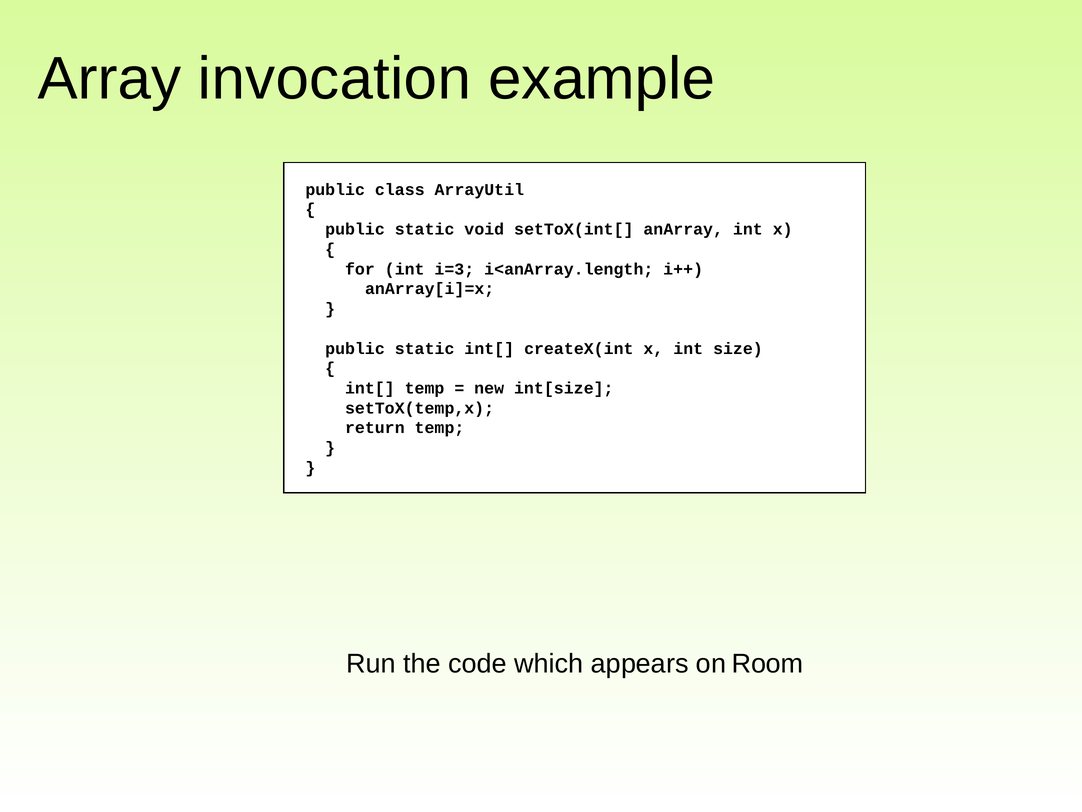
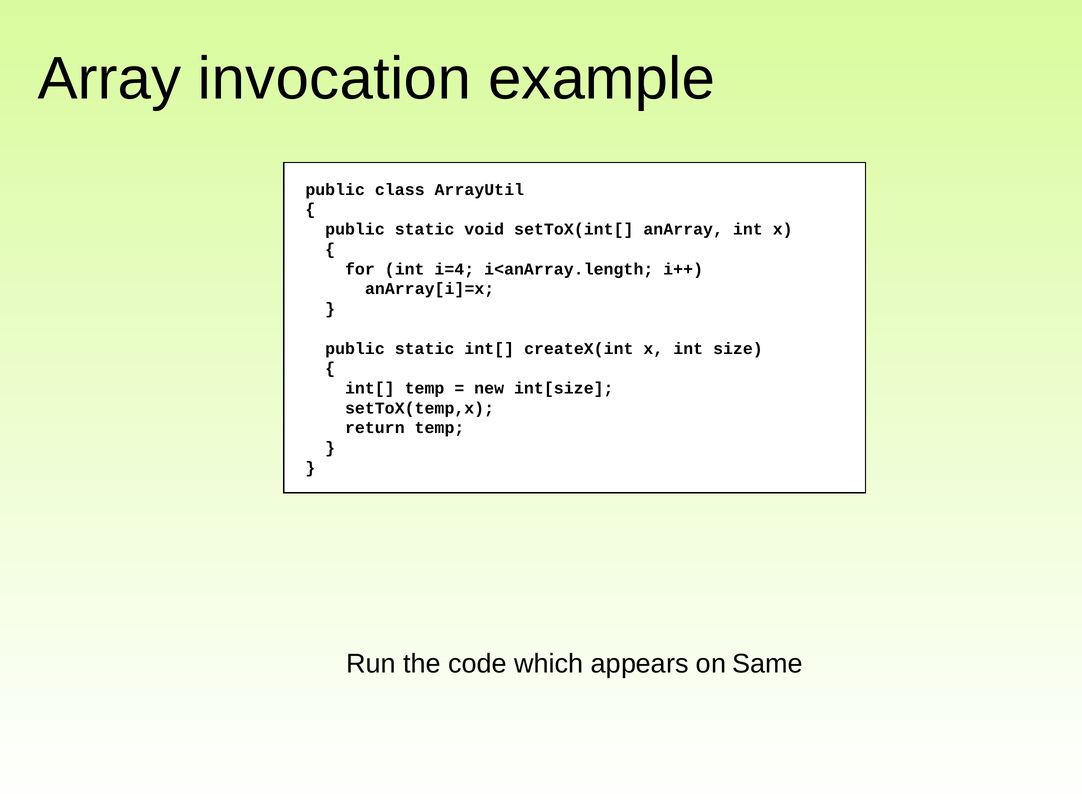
i=3: i=3 -> i=4
Room: Room -> Same
